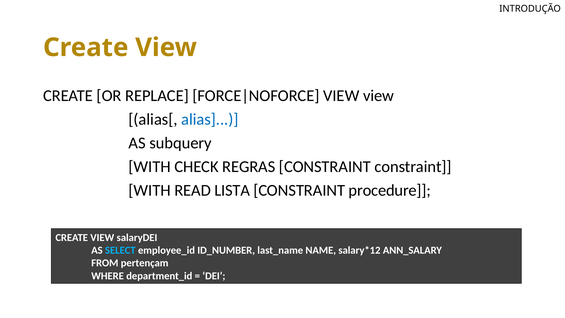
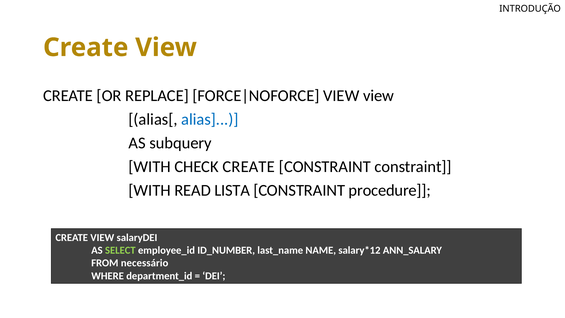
CHECK REGRAS: REGRAS -> CREATE
SELECT colour: light blue -> light green
pertençam: pertençam -> necessário
